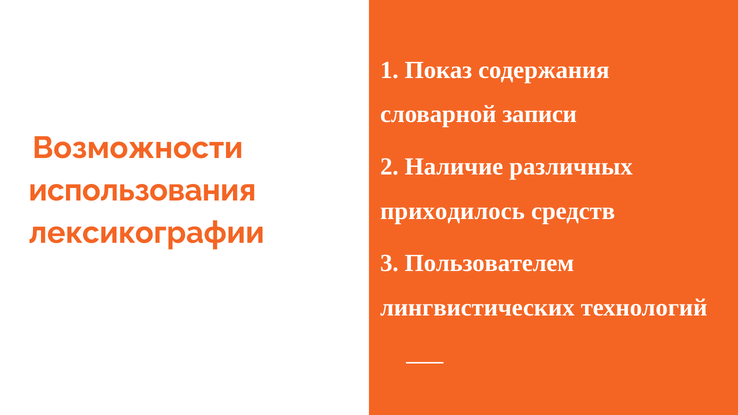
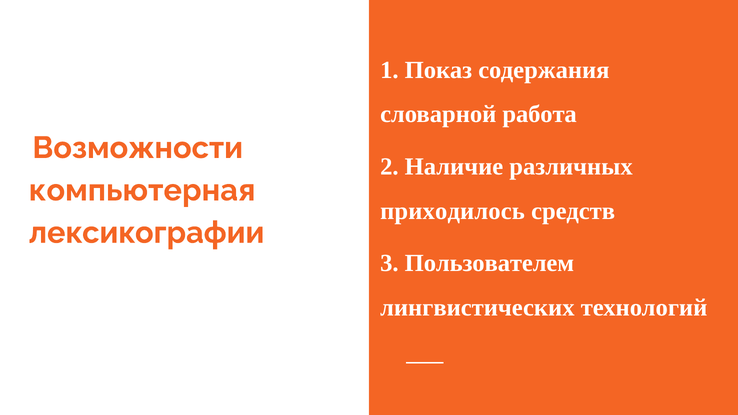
записи: записи -> работа
использования: использования -> компьютерная
